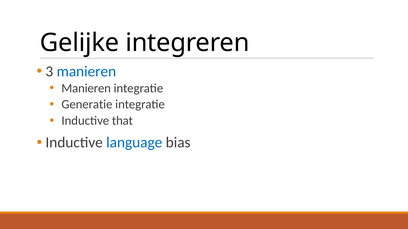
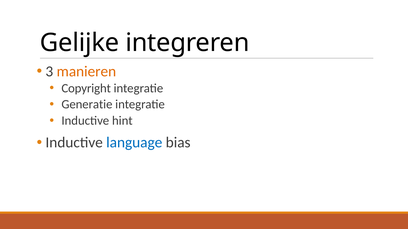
manieren at (86, 71) colour: blue -> orange
Manieren at (86, 88): Manieren -> Copyright
that: that -> hint
